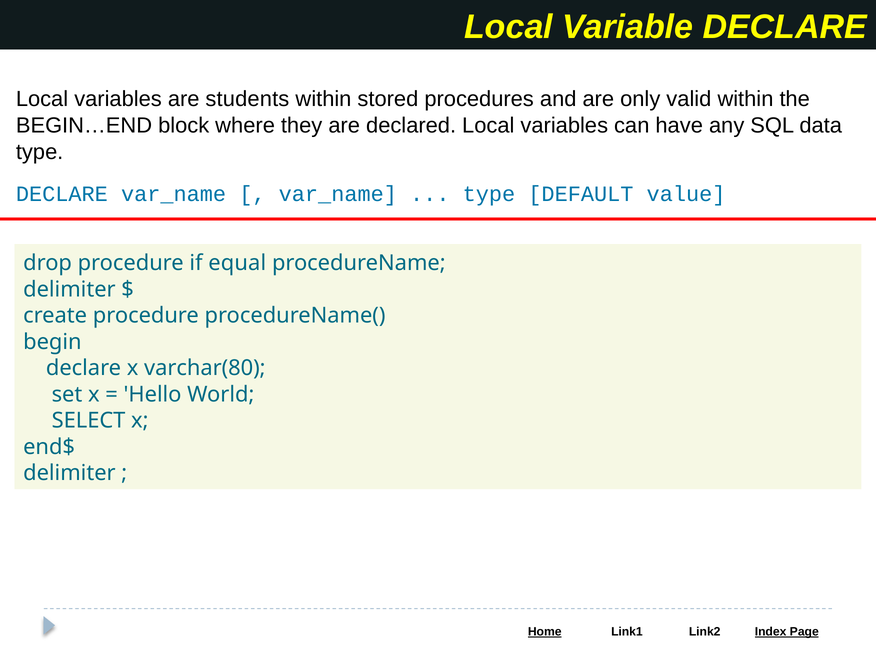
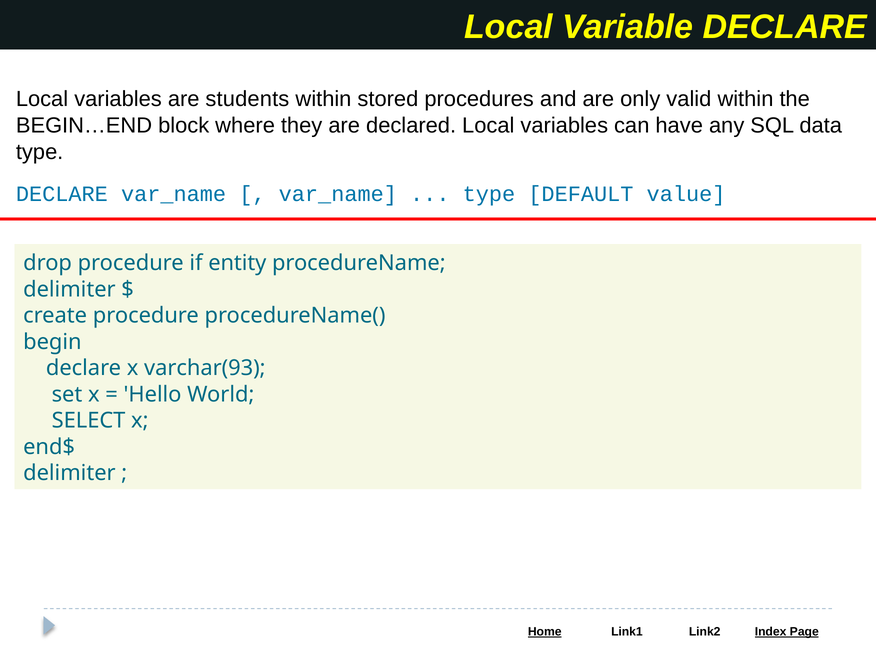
equal: equal -> entity
varchar(80: varchar(80 -> varchar(93
